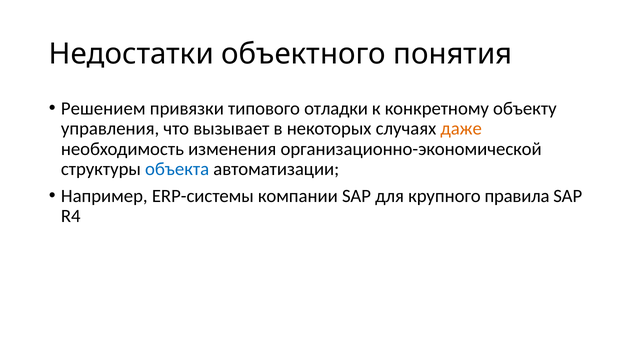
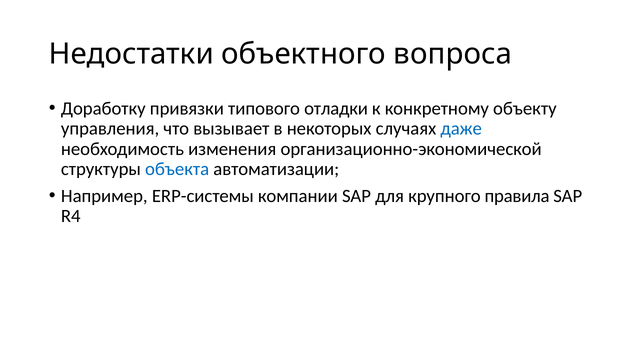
понятия: понятия -> вопроса
Решением: Решением -> Доработку
даже colour: orange -> blue
